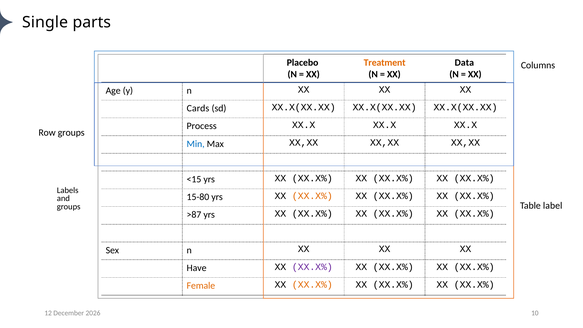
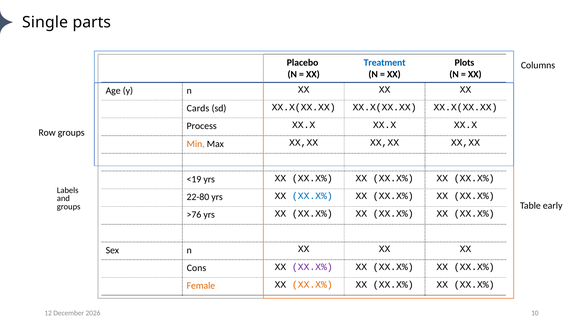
Treatment colour: orange -> blue
Data: Data -> Plots
Min colour: blue -> orange
<15: <15 -> <19
15-80: 15-80 -> 22-80
XX.X% at (312, 196) colour: orange -> blue
label: label -> early
>87: >87 -> >76
Have: Have -> Cons
